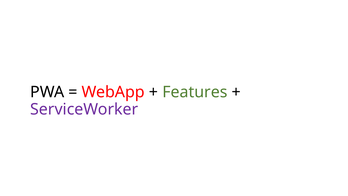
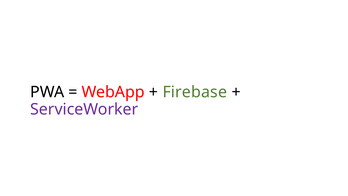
Features: Features -> Firebase
